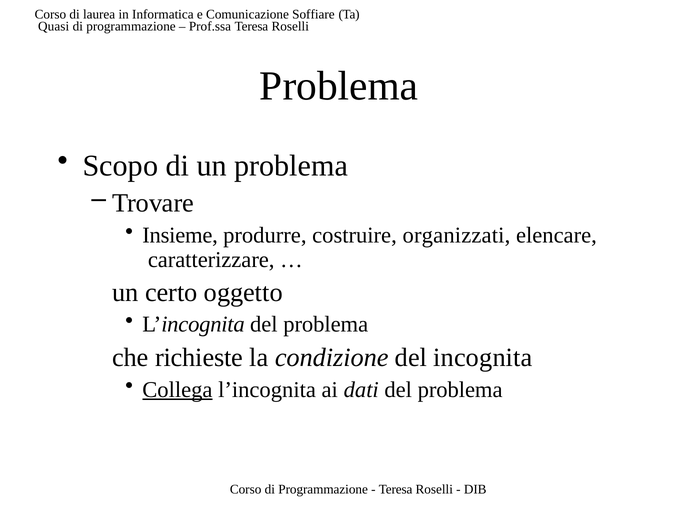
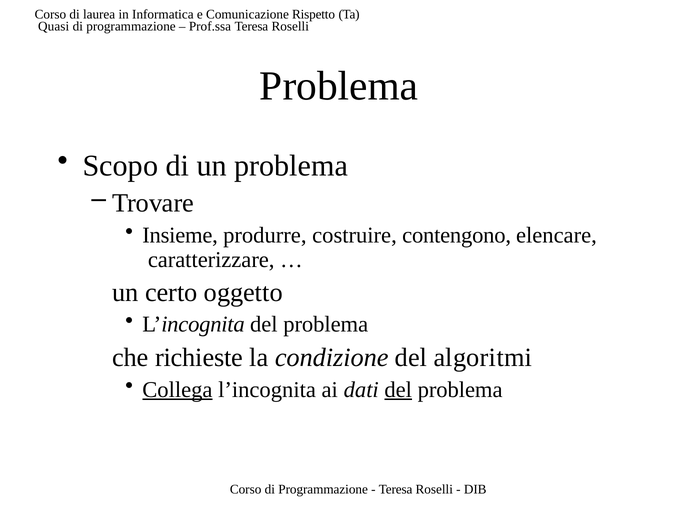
Soffiare: Soffiare -> Rispetto
organizzati: organizzati -> contengono
incognita: incognita -> algoritmi
del at (398, 390) underline: none -> present
